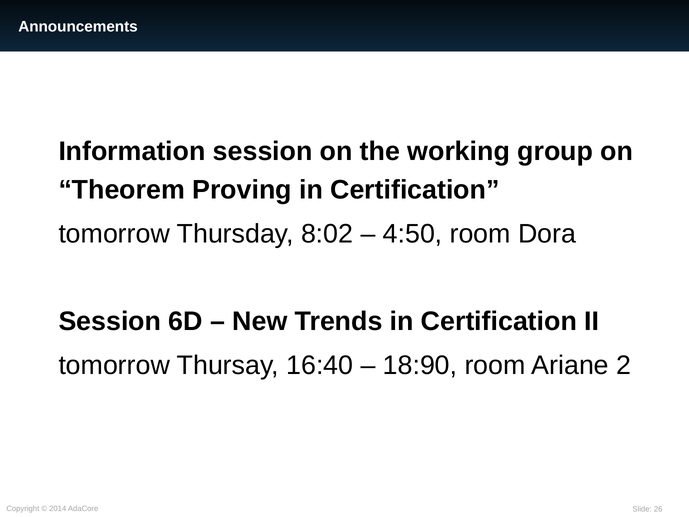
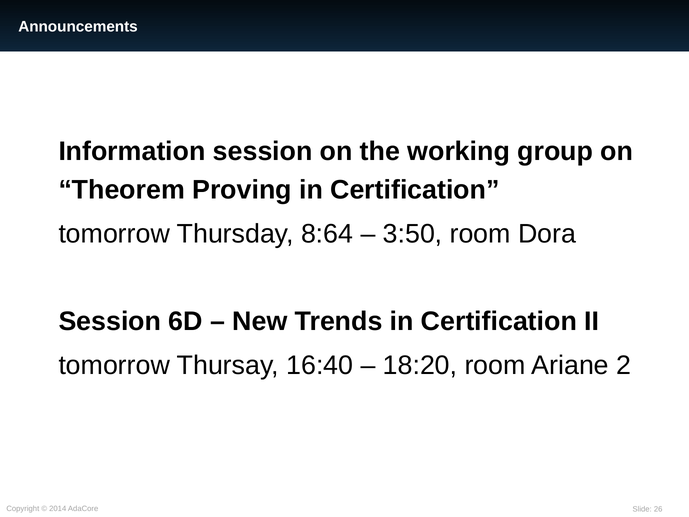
8:02: 8:02 -> 8:64
4:50: 4:50 -> 3:50
18:90: 18:90 -> 18:20
